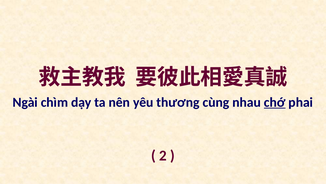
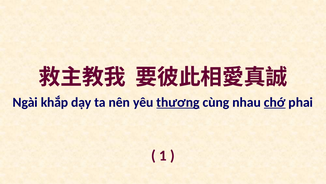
chìm: chìm -> khắp
thương underline: none -> present
2: 2 -> 1
